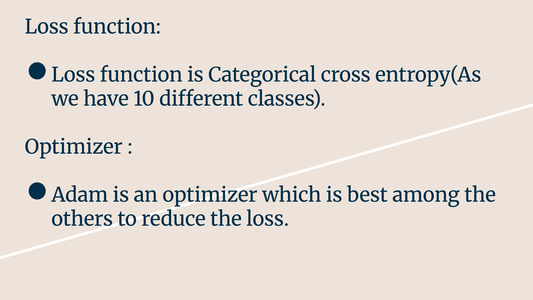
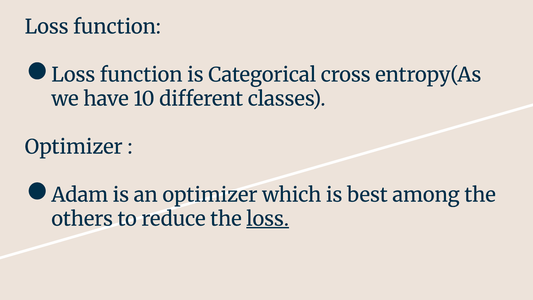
loss at (268, 219) underline: none -> present
